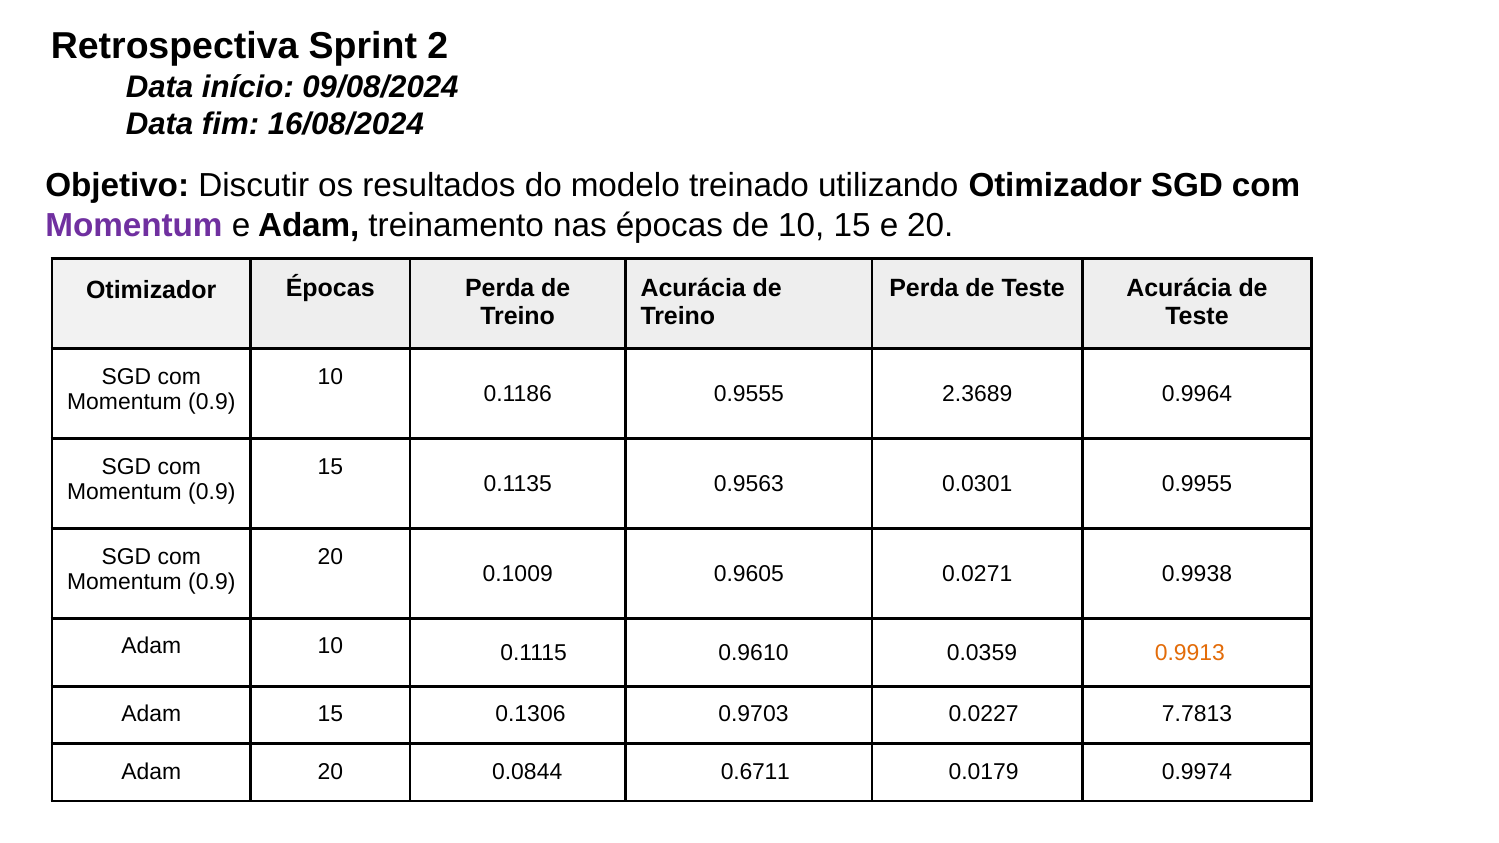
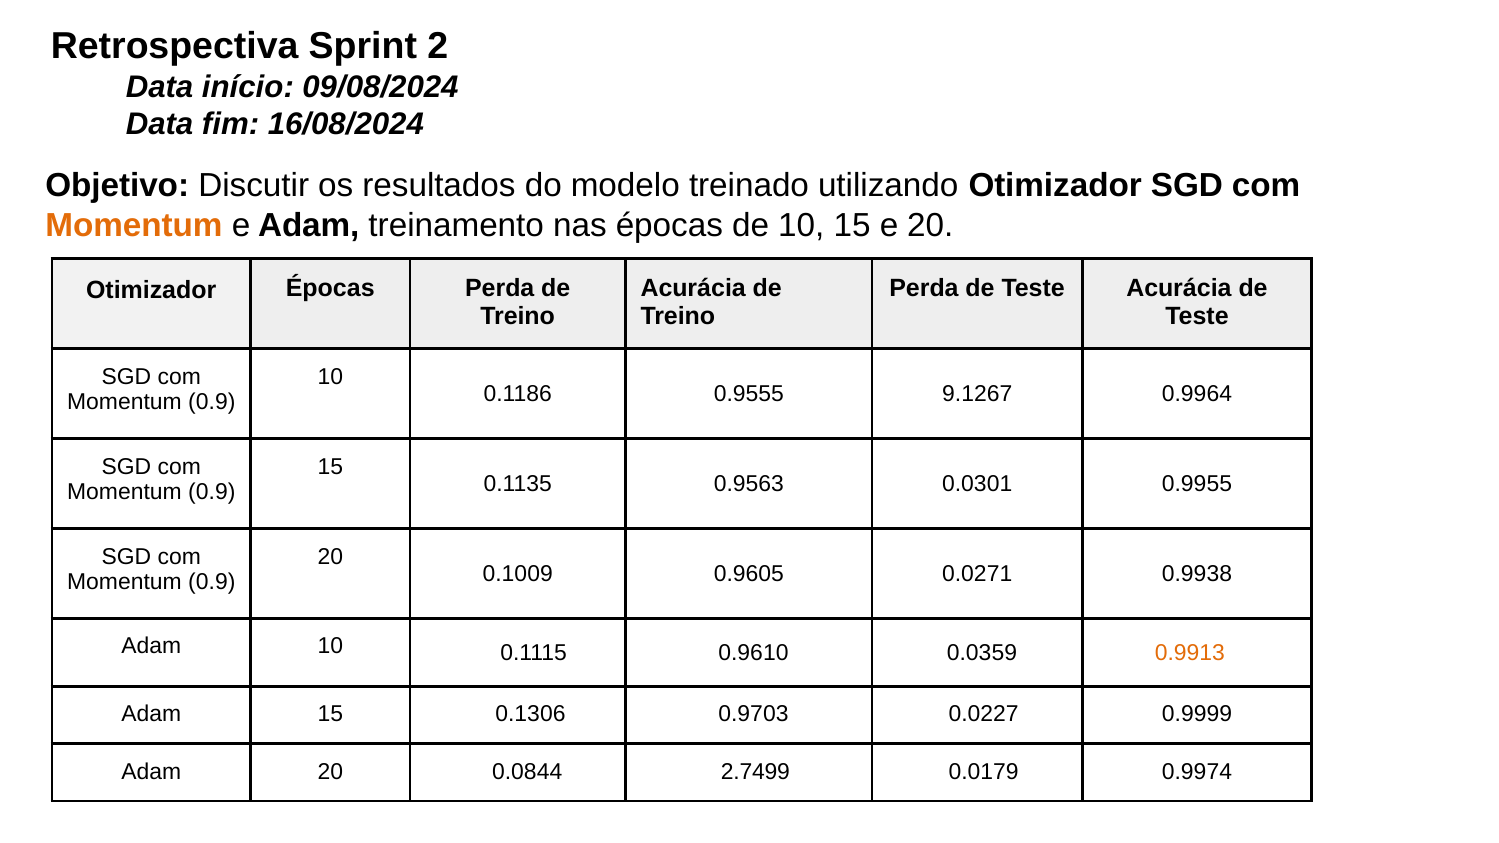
Momentum at (134, 225) colour: purple -> orange
2.3689: 2.3689 -> 9.1267
7.7813: 7.7813 -> 0.9999
0.6711: 0.6711 -> 2.7499
